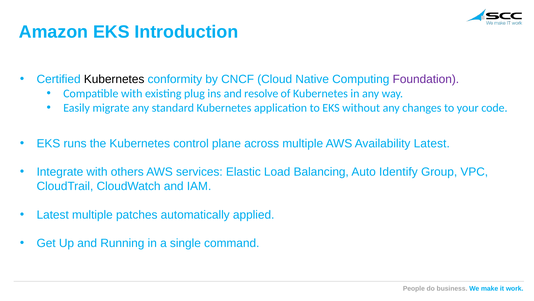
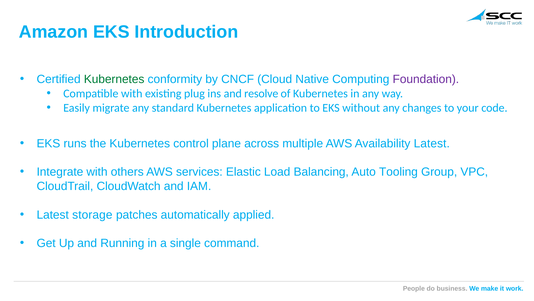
Kubernetes at (114, 79) colour: black -> green
Identify: Identify -> Tooling
Latest multiple: multiple -> storage
